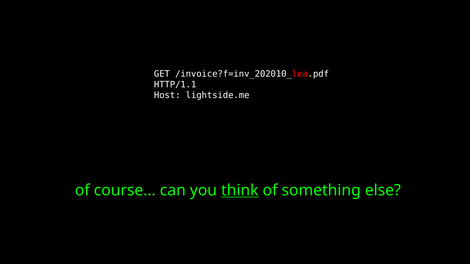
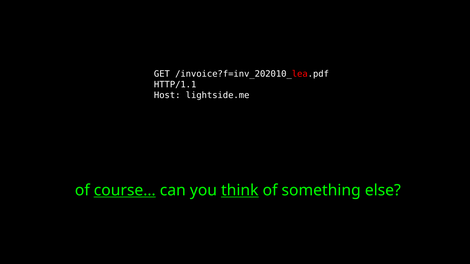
course… underline: none -> present
